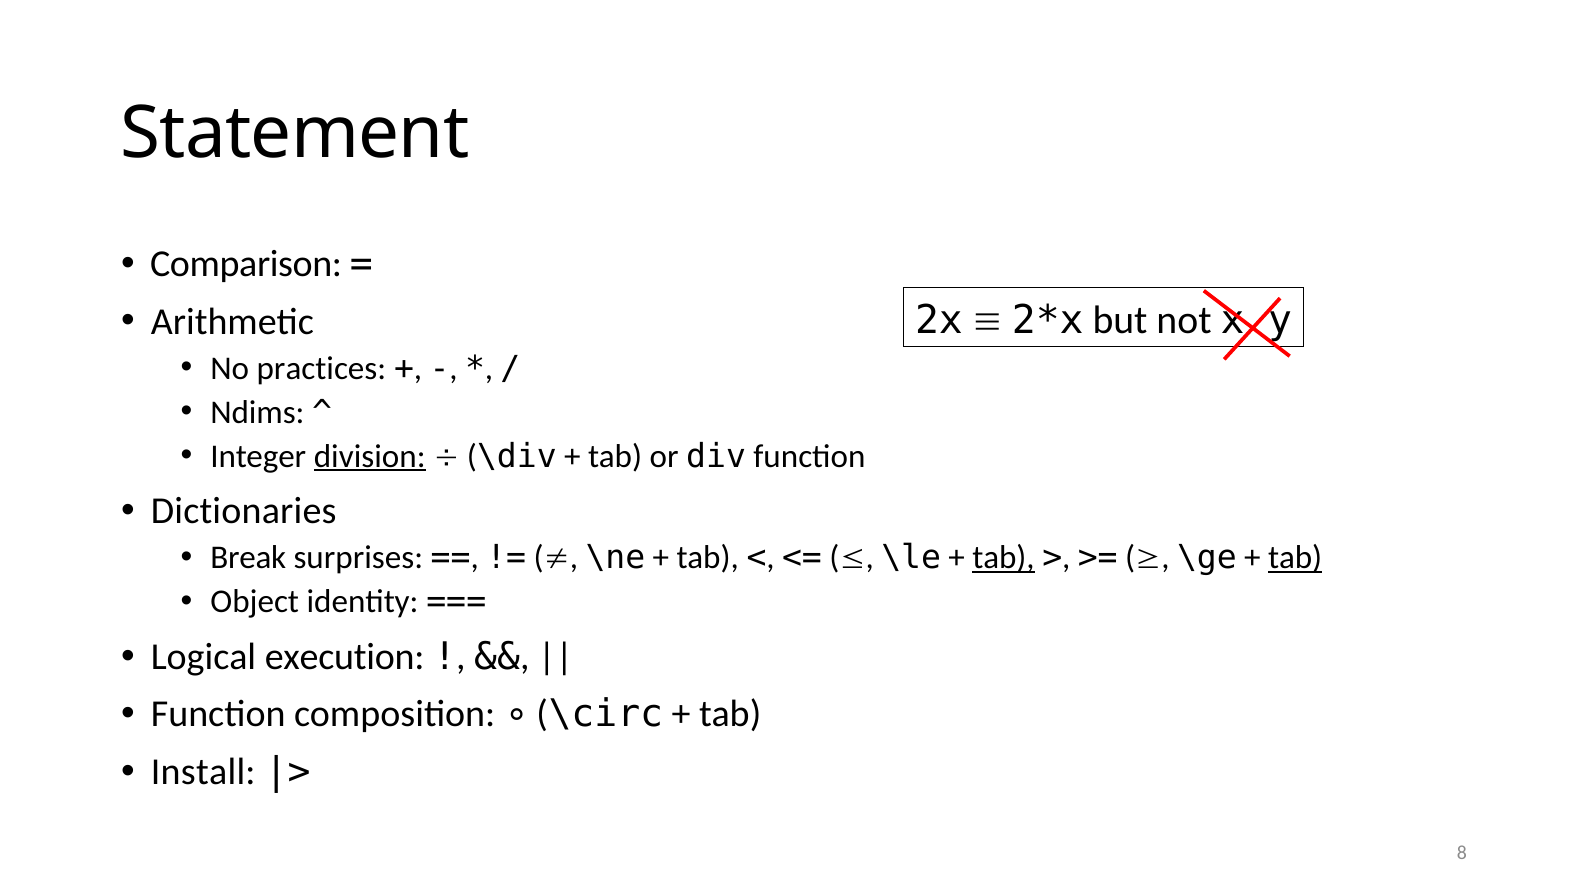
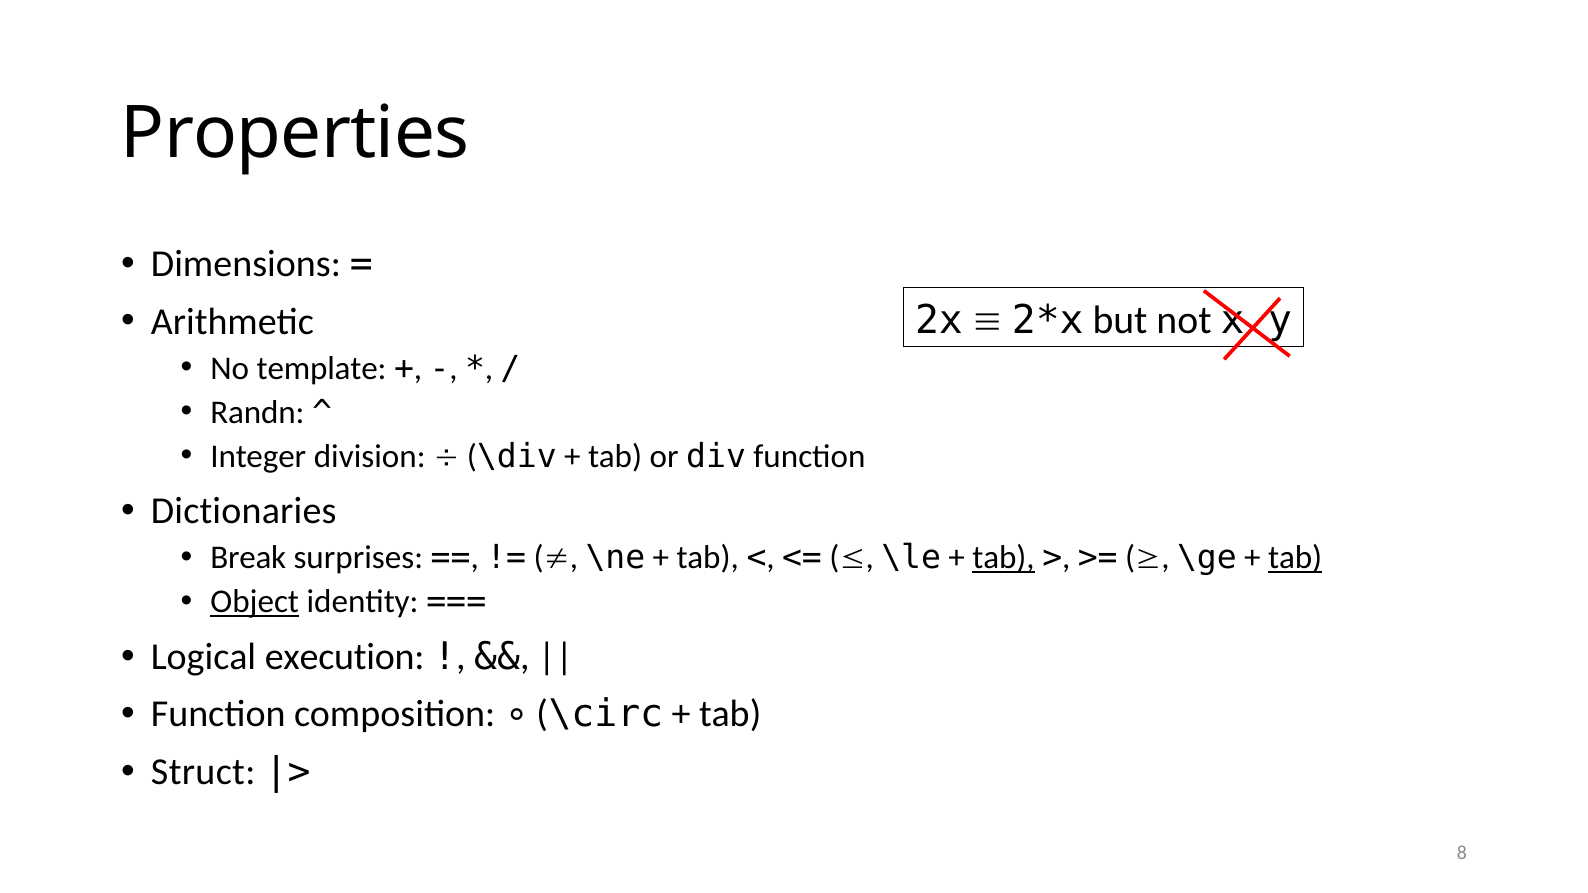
Statement: Statement -> Properties
Comparison: Comparison -> Dimensions
practices: practices -> template
Ndims: Ndims -> Randn
division underline: present -> none
Object underline: none -> present
Install: Install -> Struct
